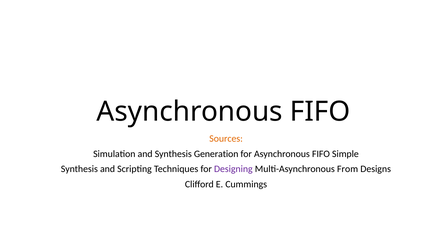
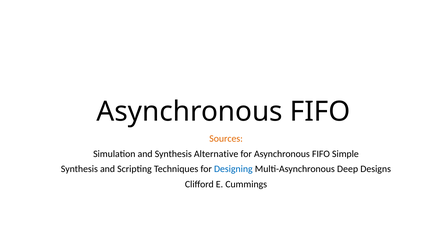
Generation: Generation -> Alternative
Designing colour: purple -> blue
From: From -> Deep
